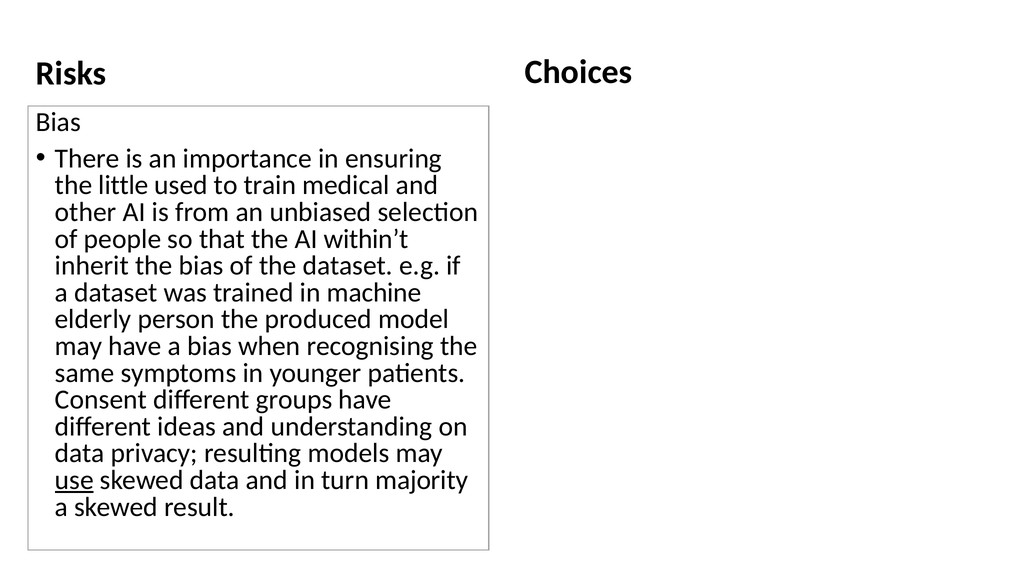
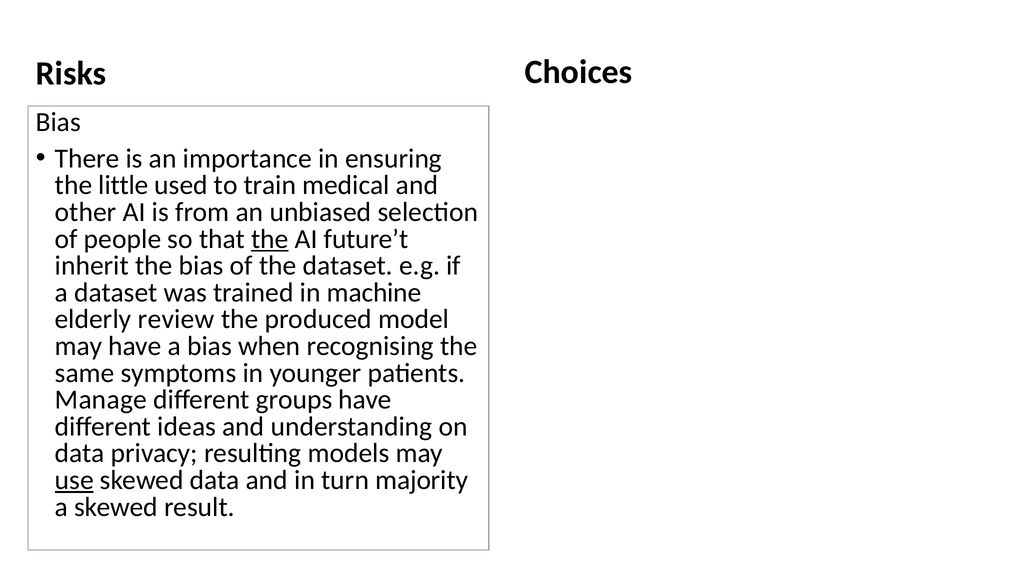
the at (270, 239) underline: none -> present
within’t: within’t -> future’t
person: person -> review
Consent: Consent -> Manage
